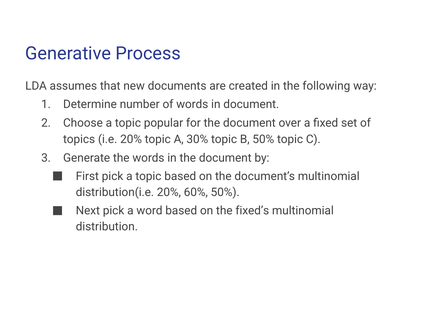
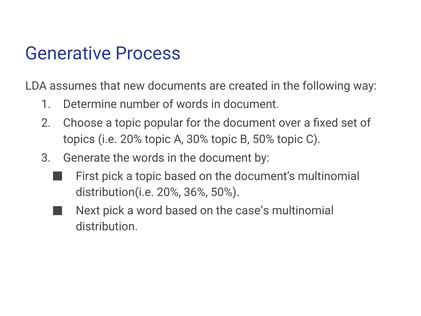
60%: 60% -> 36%
fixed’s: fixed’s -> case’s
